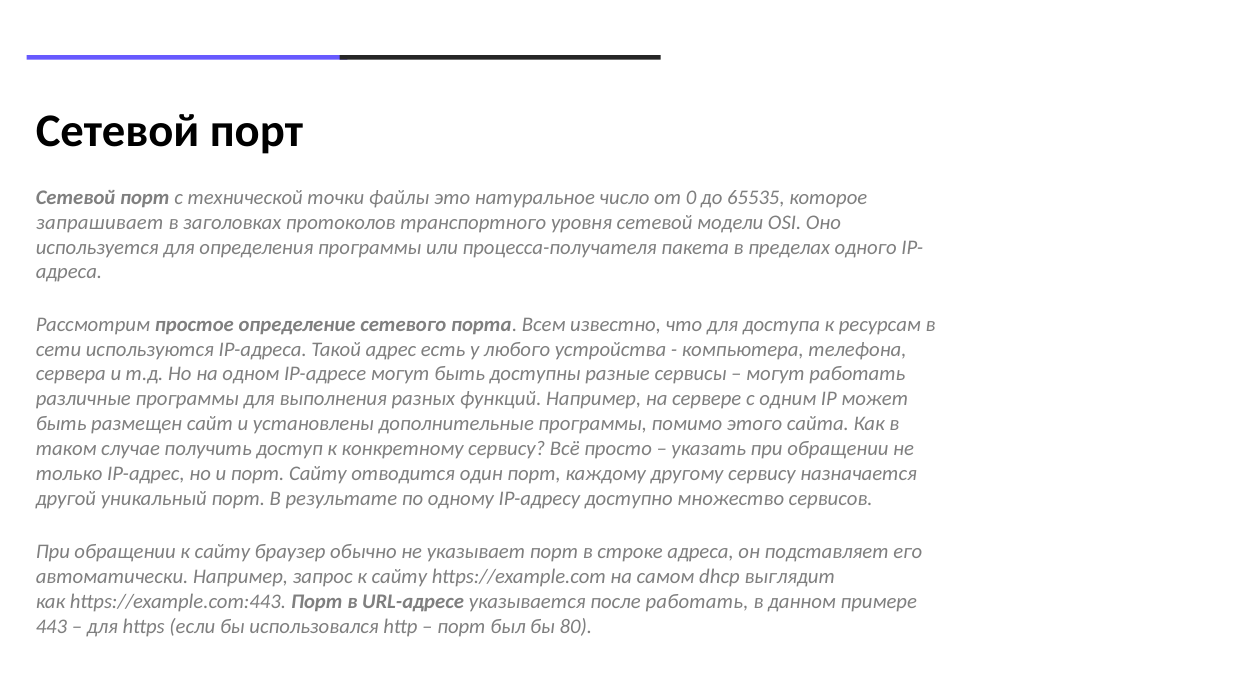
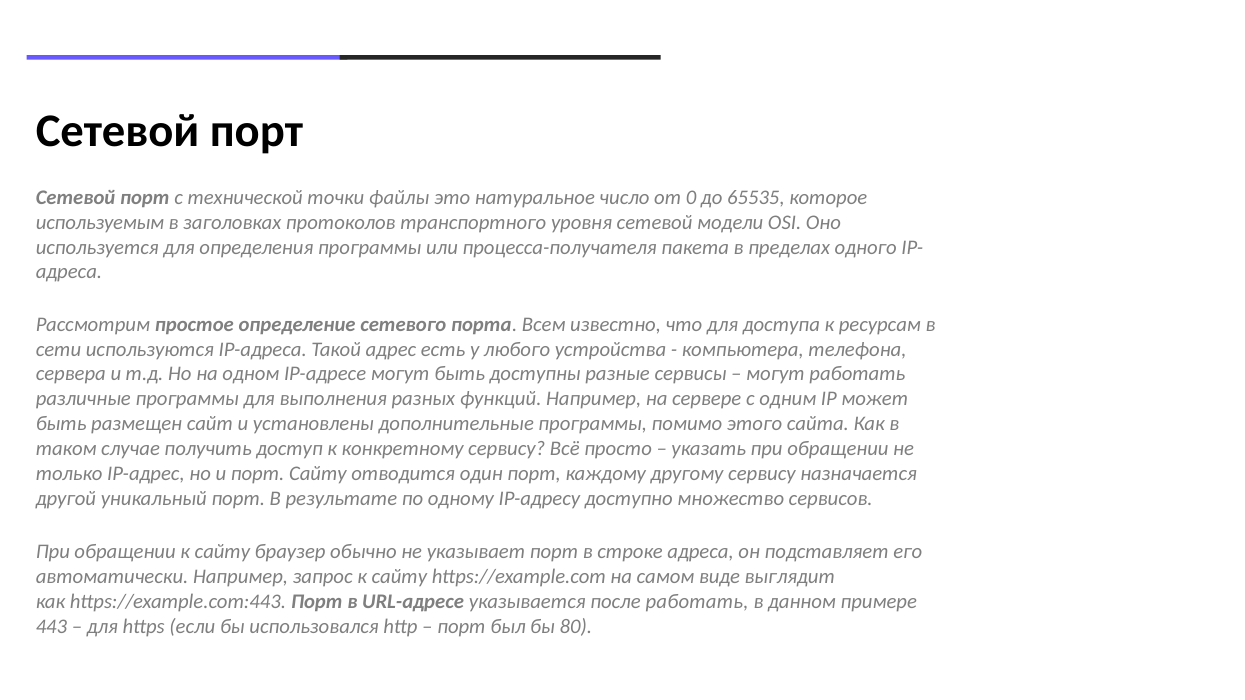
запрашивает: запрашивает -> используемым
dhcp: dhcp -> виде
